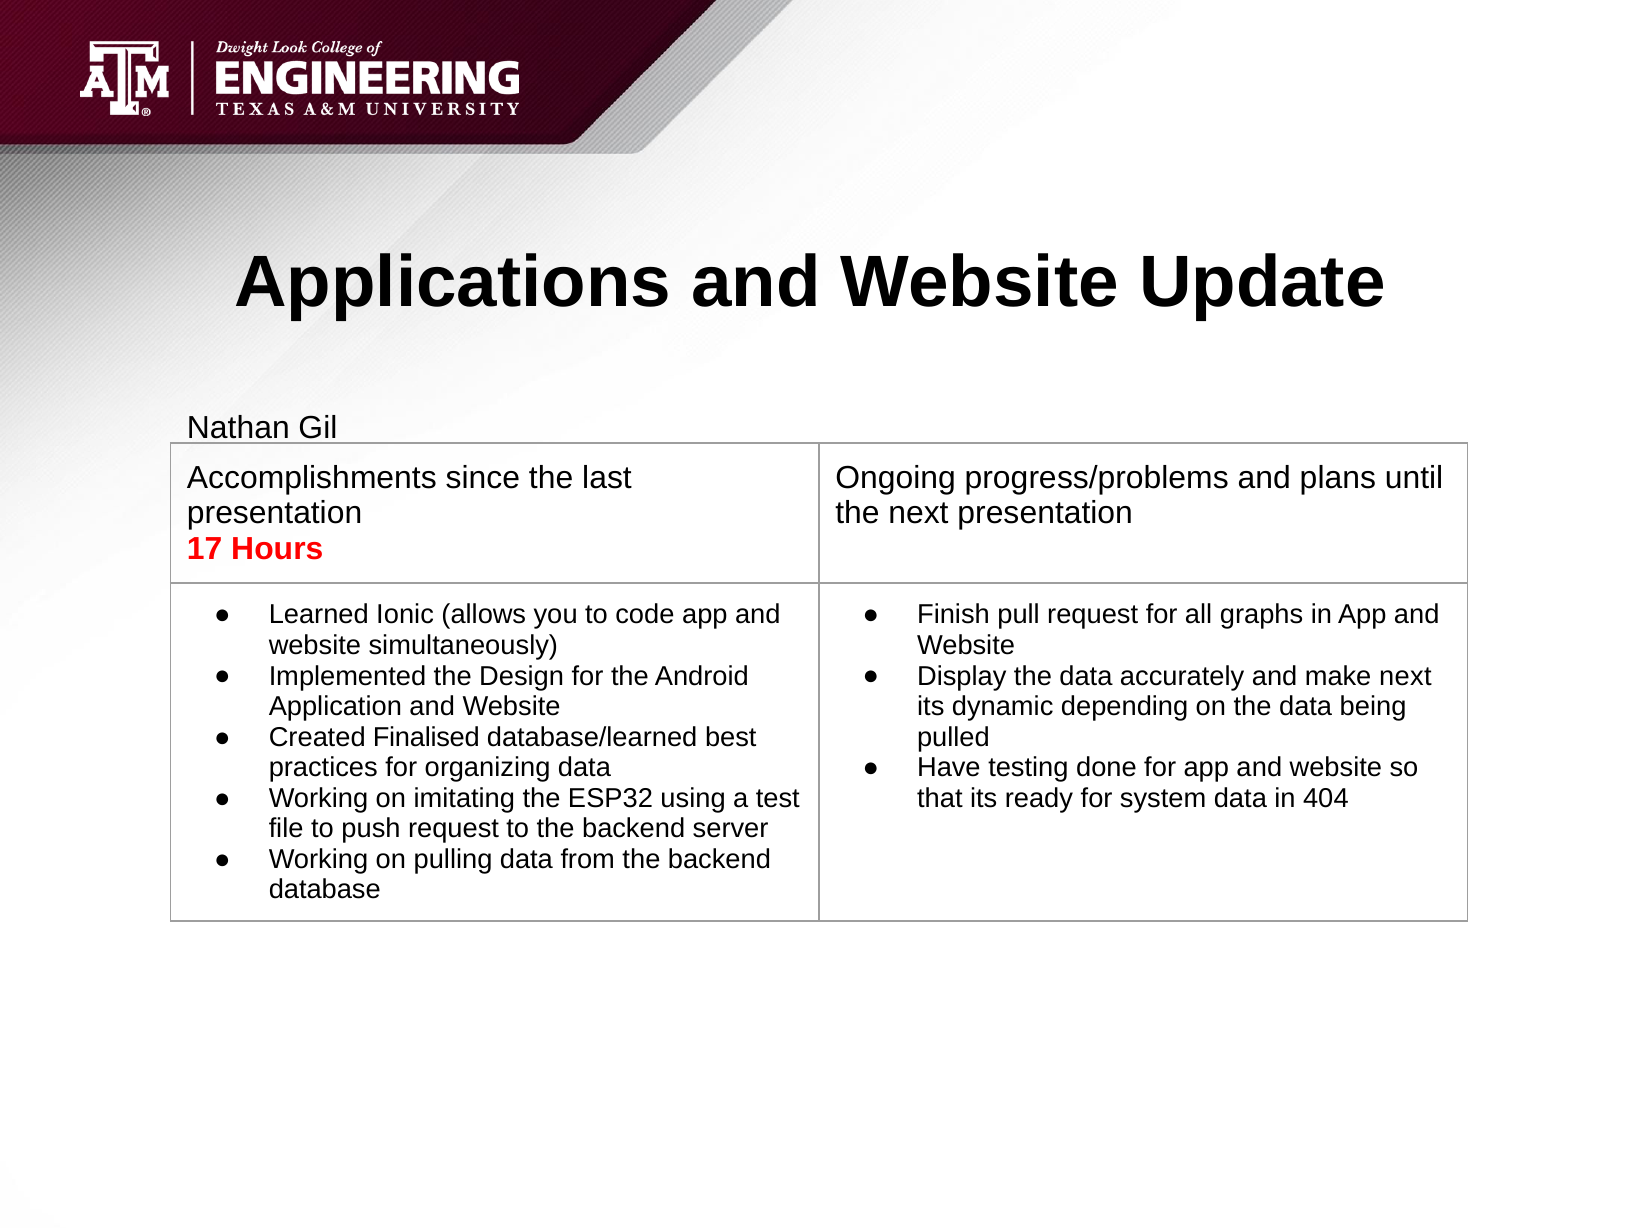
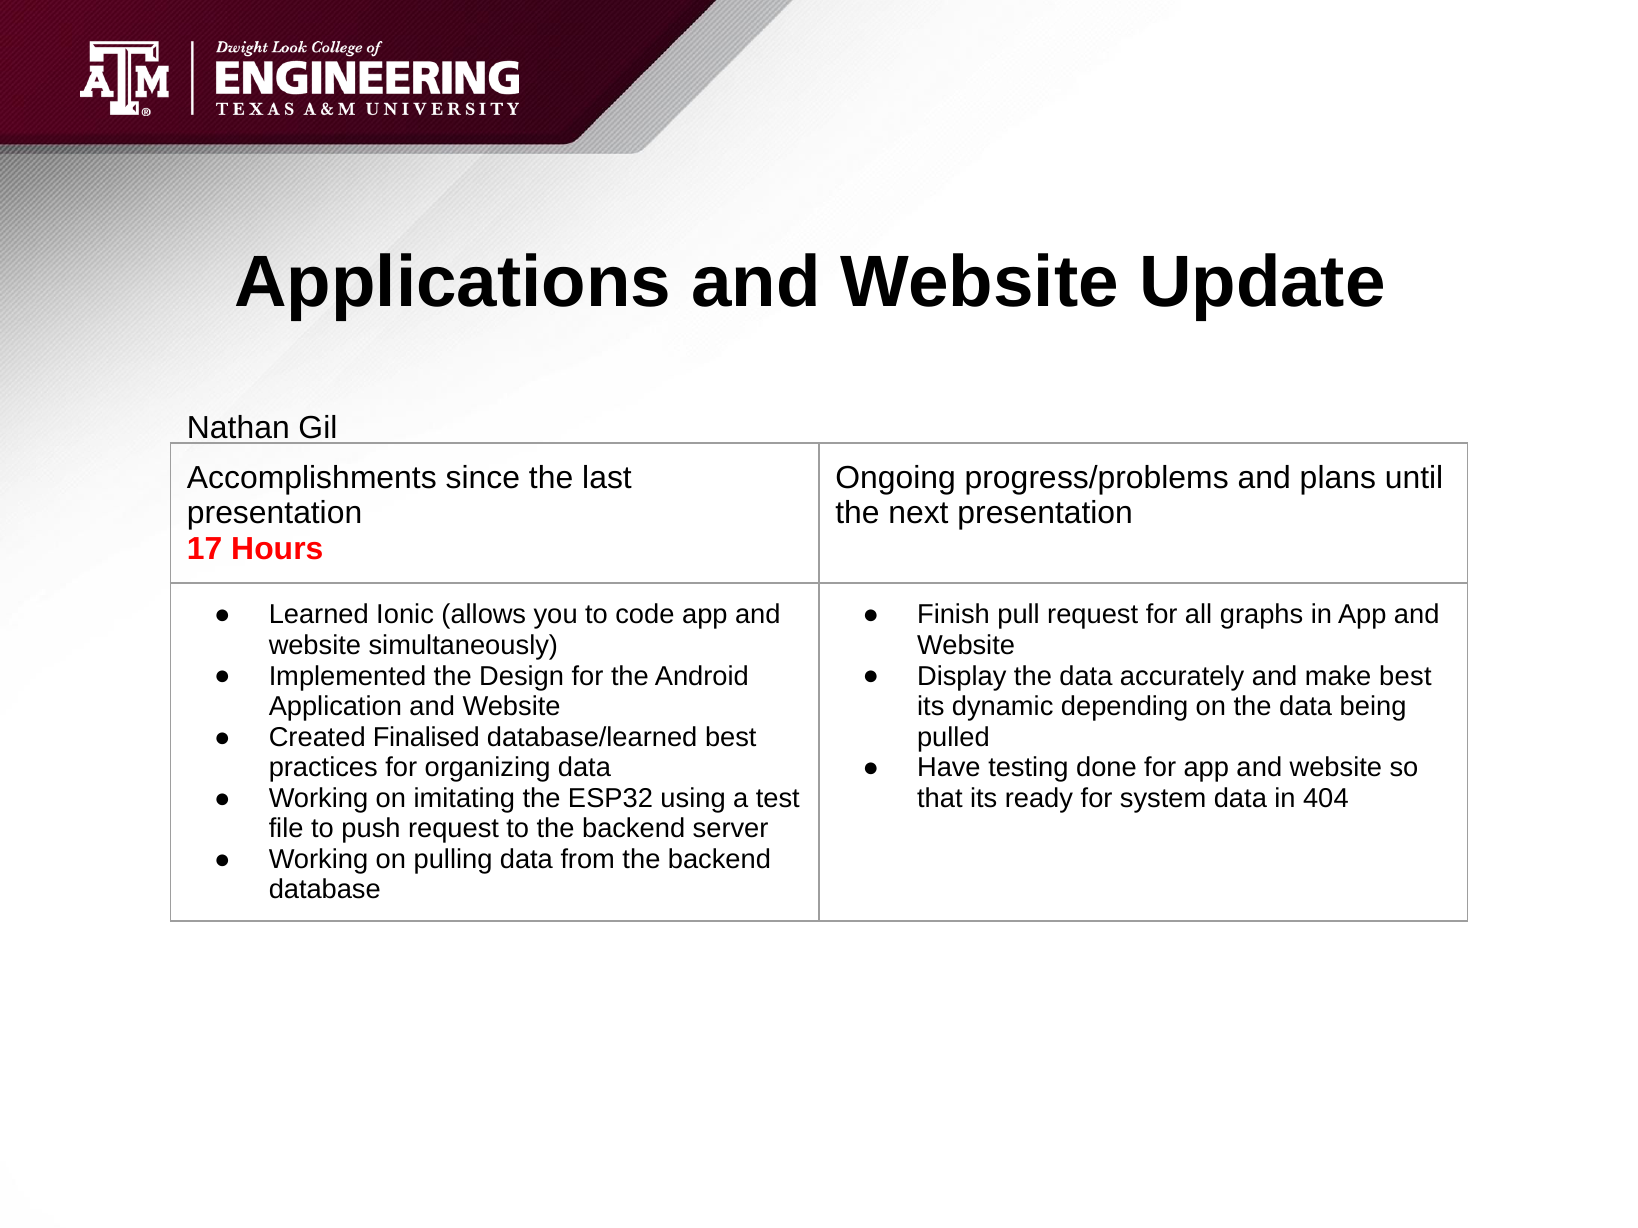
make next: next -> best
